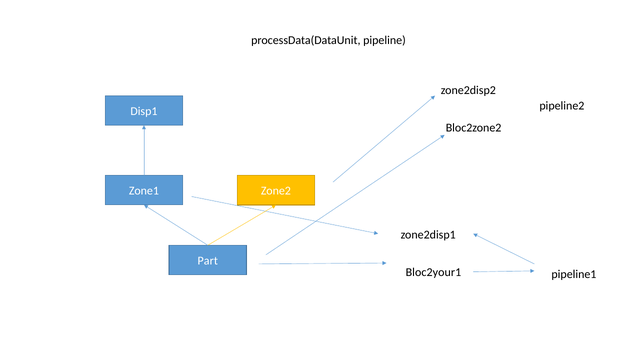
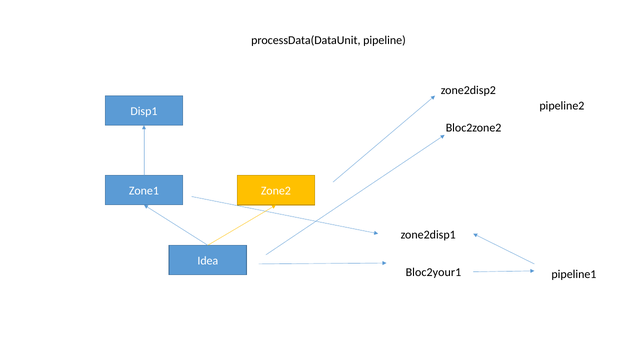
Part: Part -> Idea
